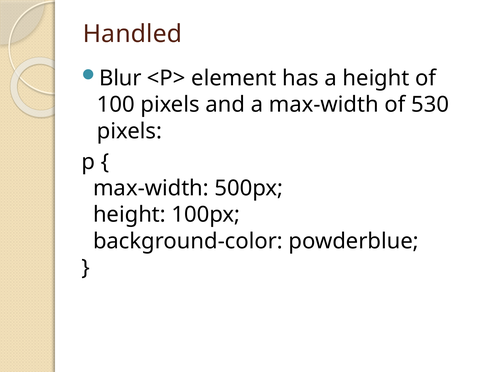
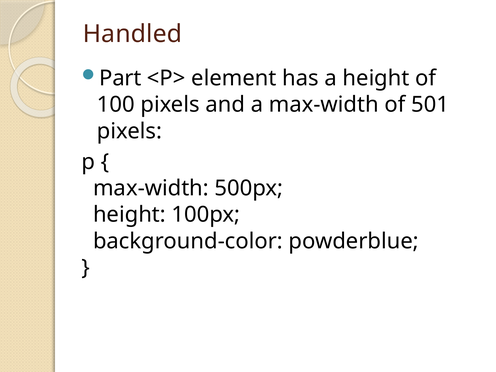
Blur: Blur -> Part
530: 530 -> 501
